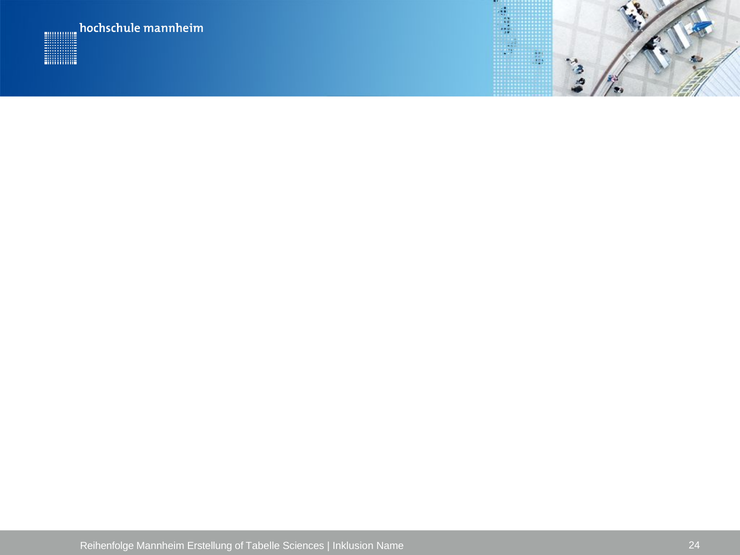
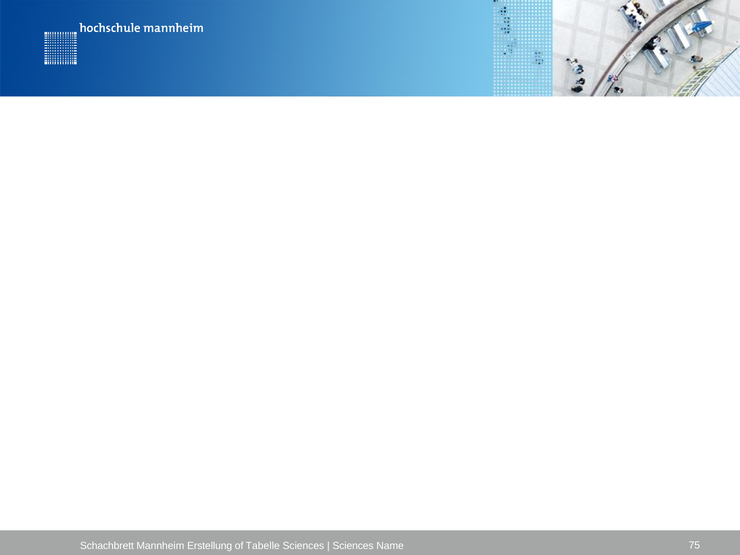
Reihenfolge: Reihenfolge -> Schachbrett
Inklusion at (353, 546): Inklusion -> Sciences
24: 24 -> 75
